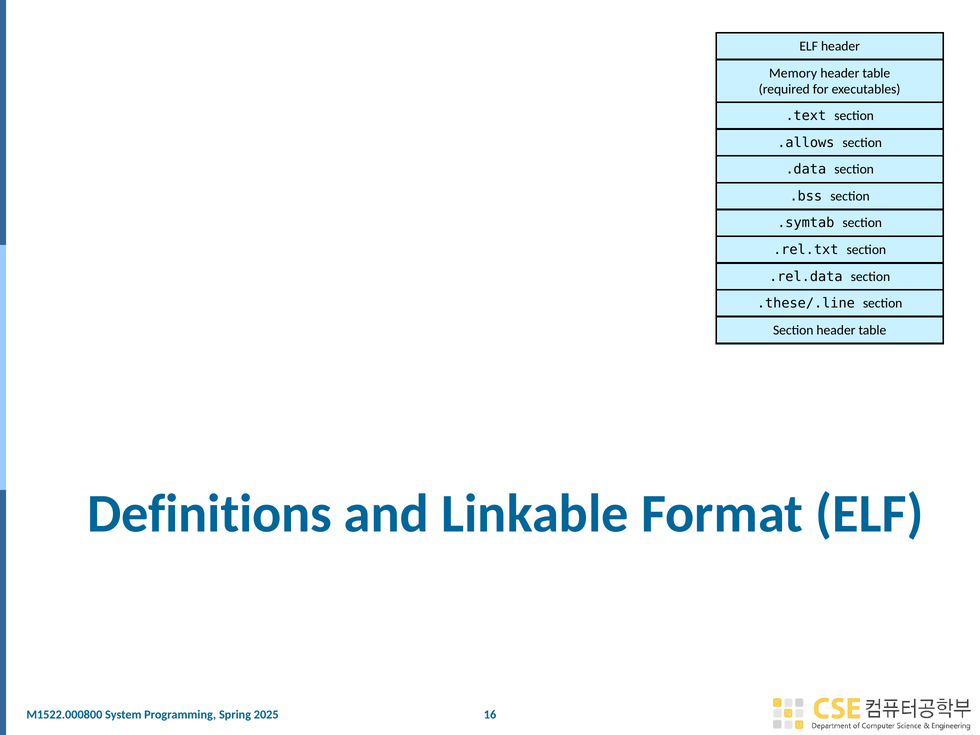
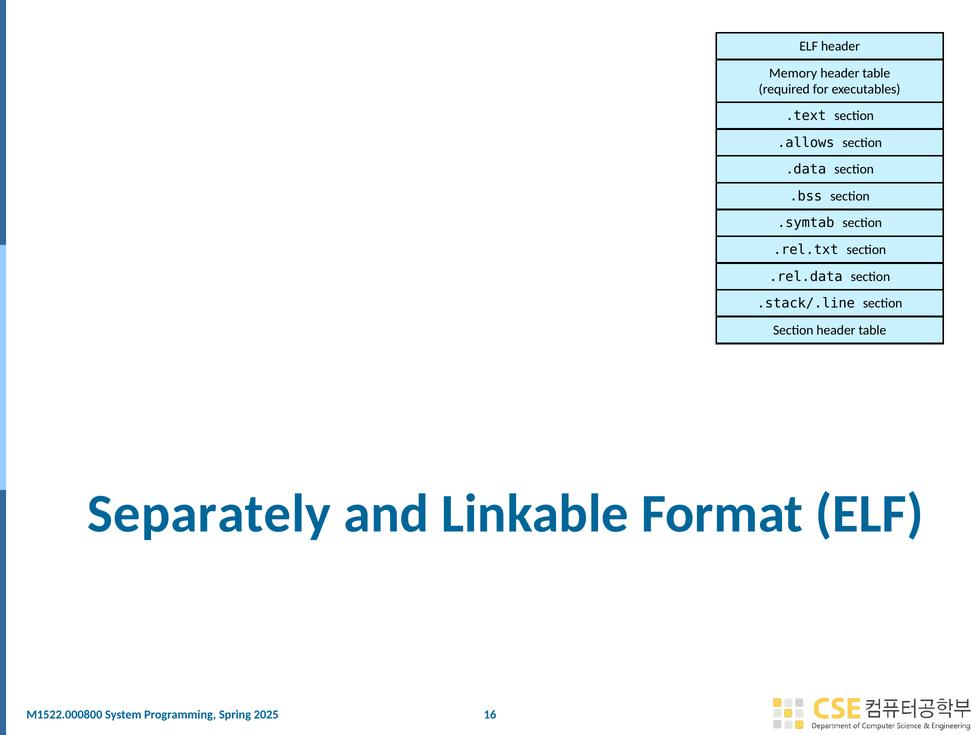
.these/.line: .these/.line -> .stack/.line
Definitions: Definitions -> Separately
